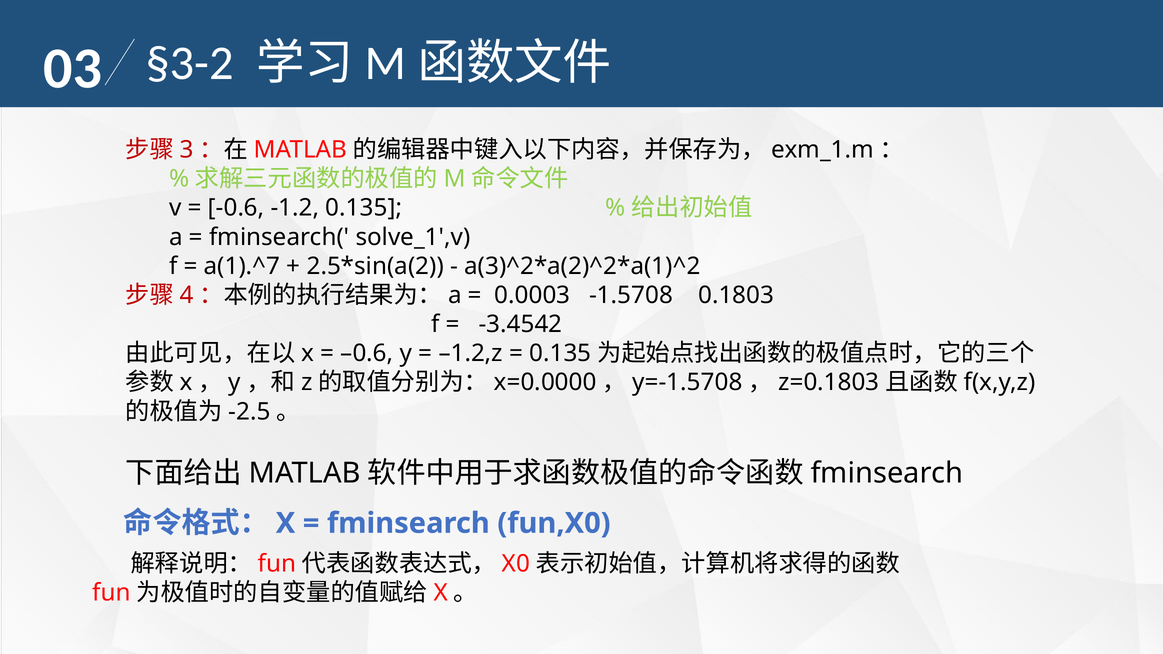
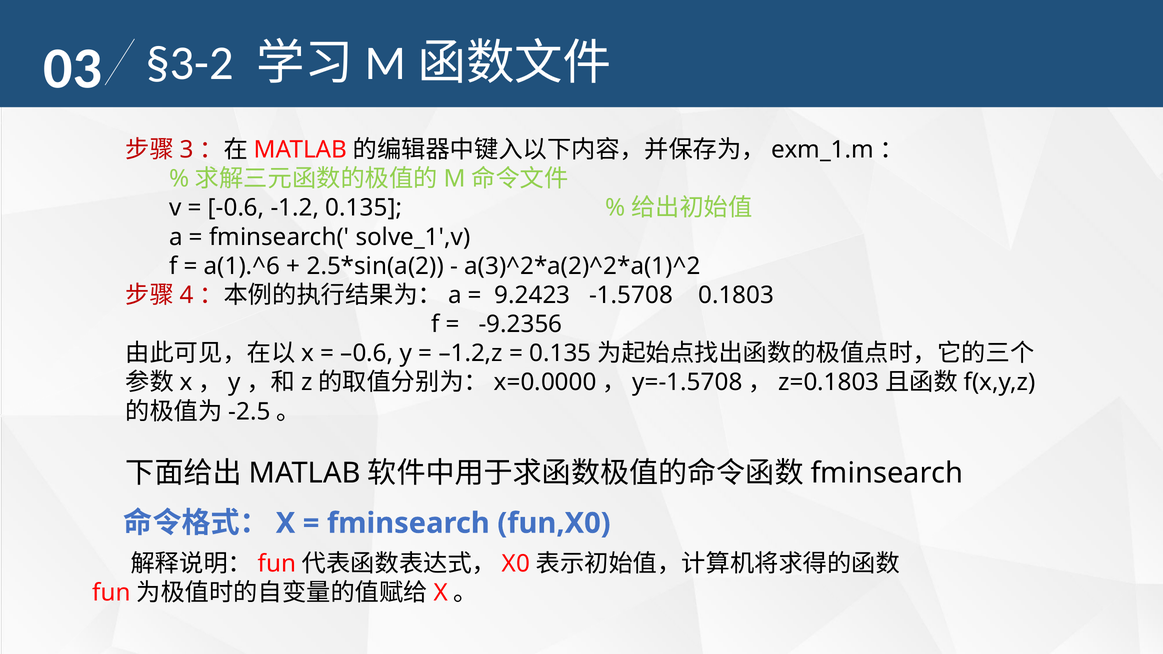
a(1).^7: a(1).^7 -> a(1).^6
0.0003: 0.0003 -> 9.2423
-3.4542: -3.4542 -> -9.2356
